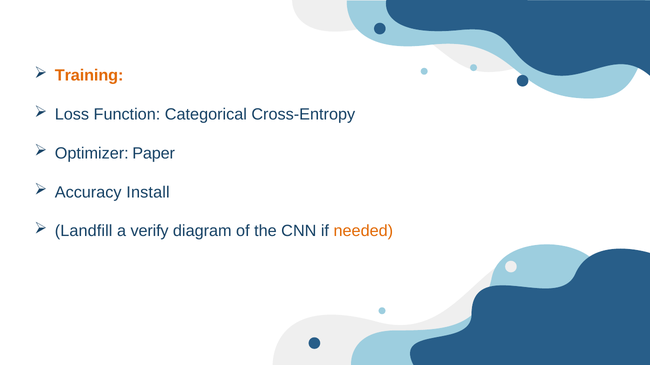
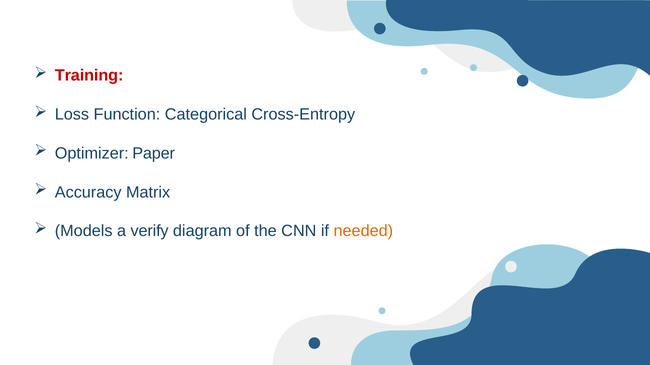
Training colour: orange -> red
Install: Install -> Matrix
Landfill: Landfill -> Models
